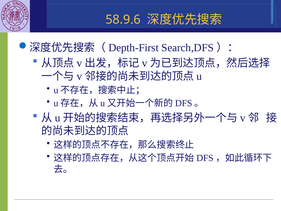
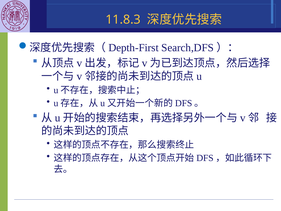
58.9.6: 58.9.6 -> 11.8.3
